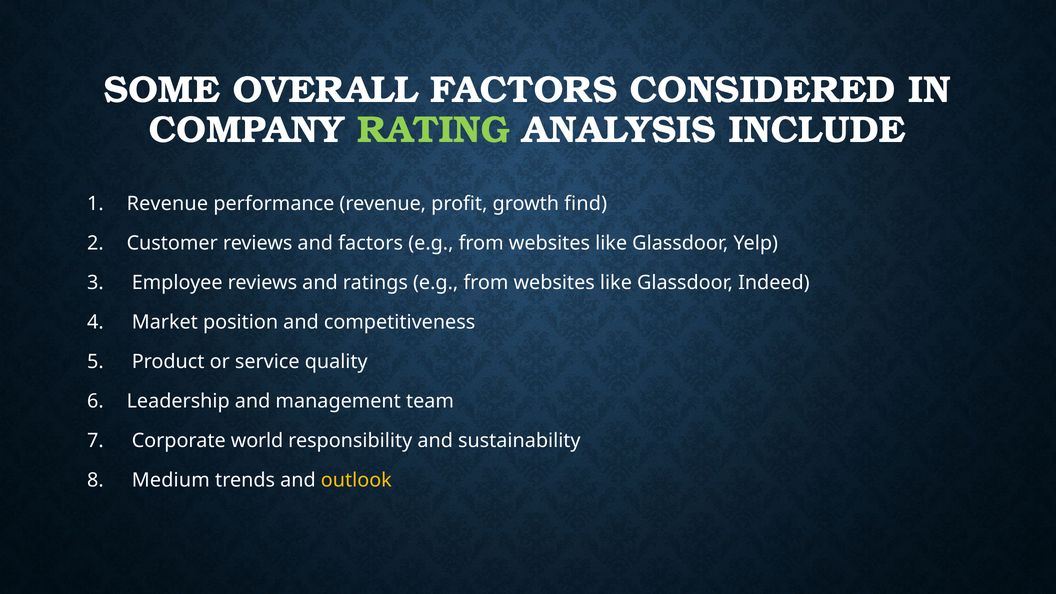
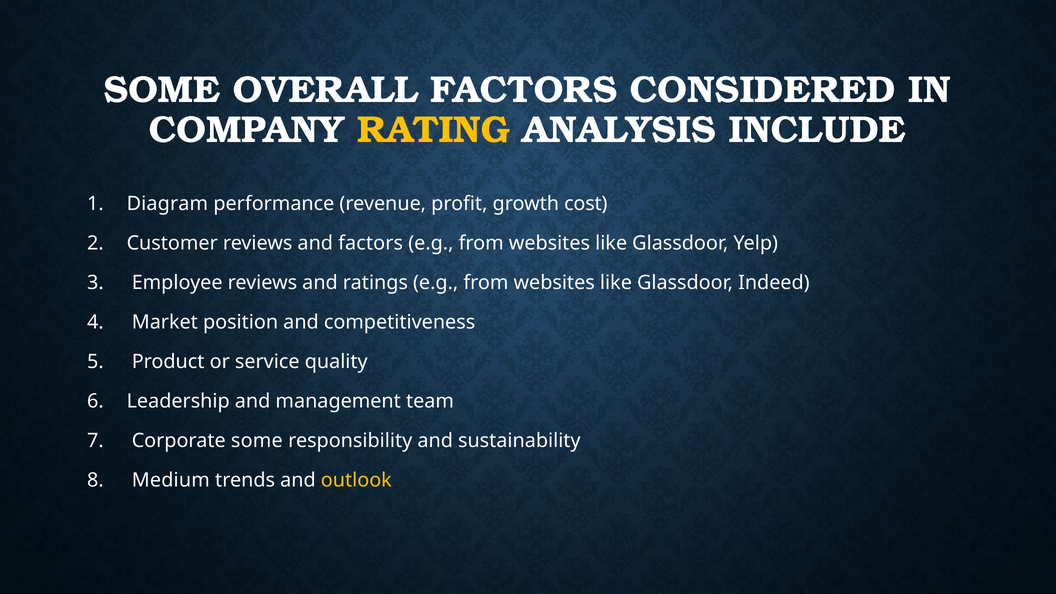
RATING colour: light green -> yellow
Revenue at (167, 204): Revenue -> Diagram
find: find -> cost
Corporate world: world -> some
